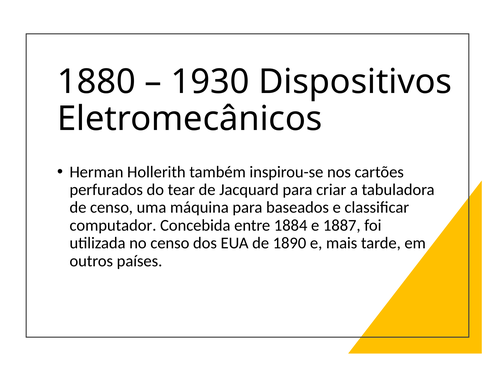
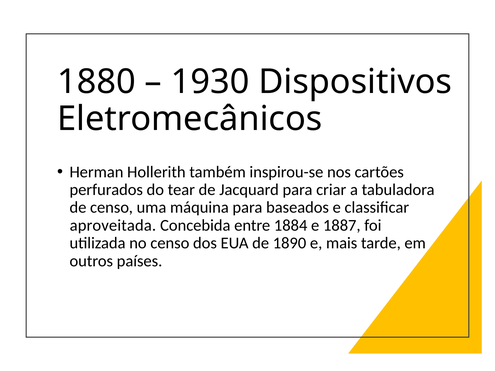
computador: computador -> aproveitada
